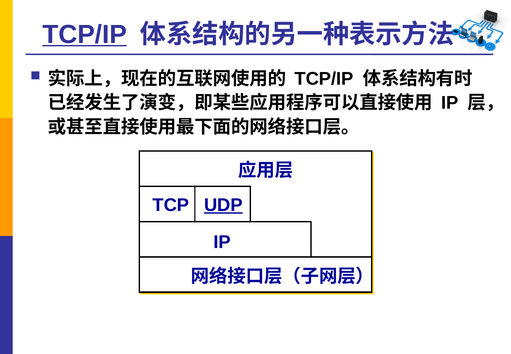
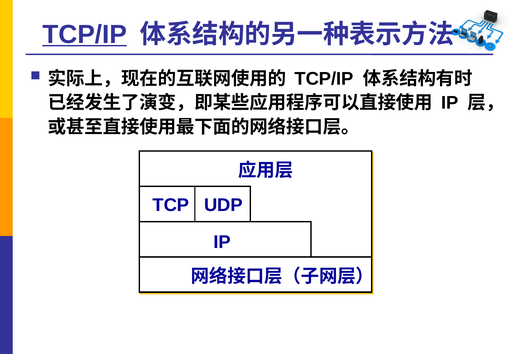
UDP underline: present -> none
